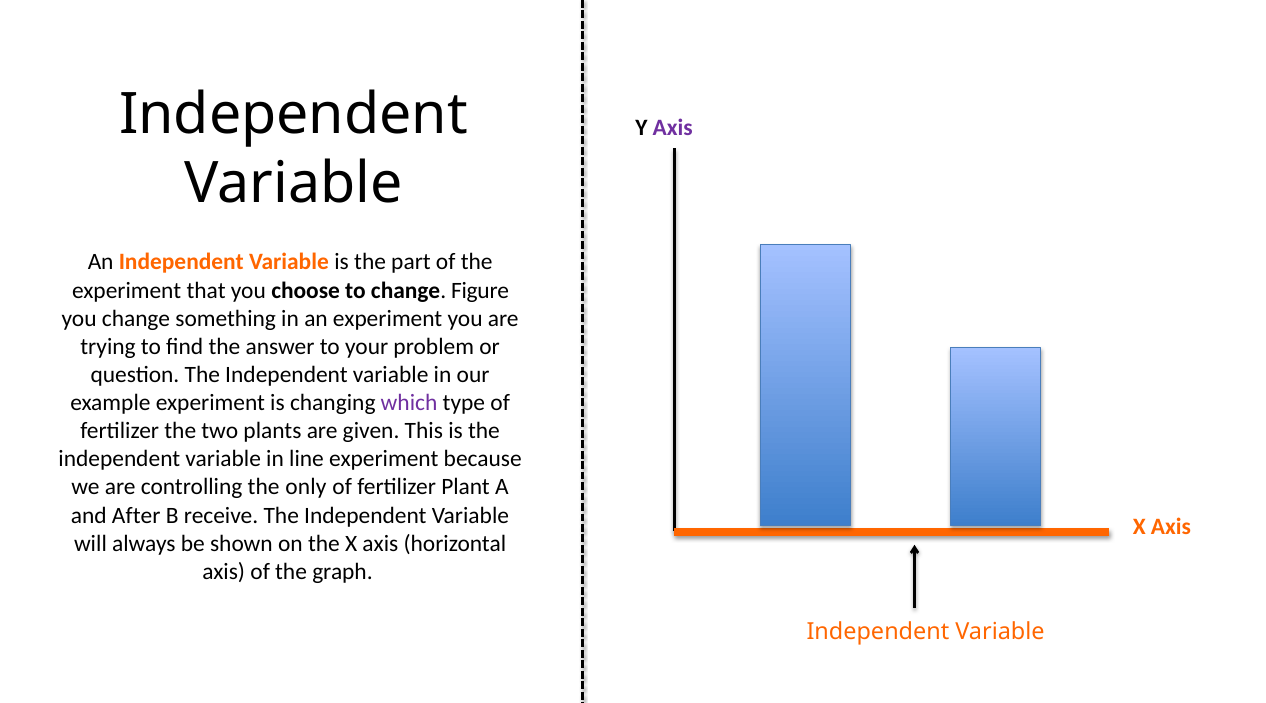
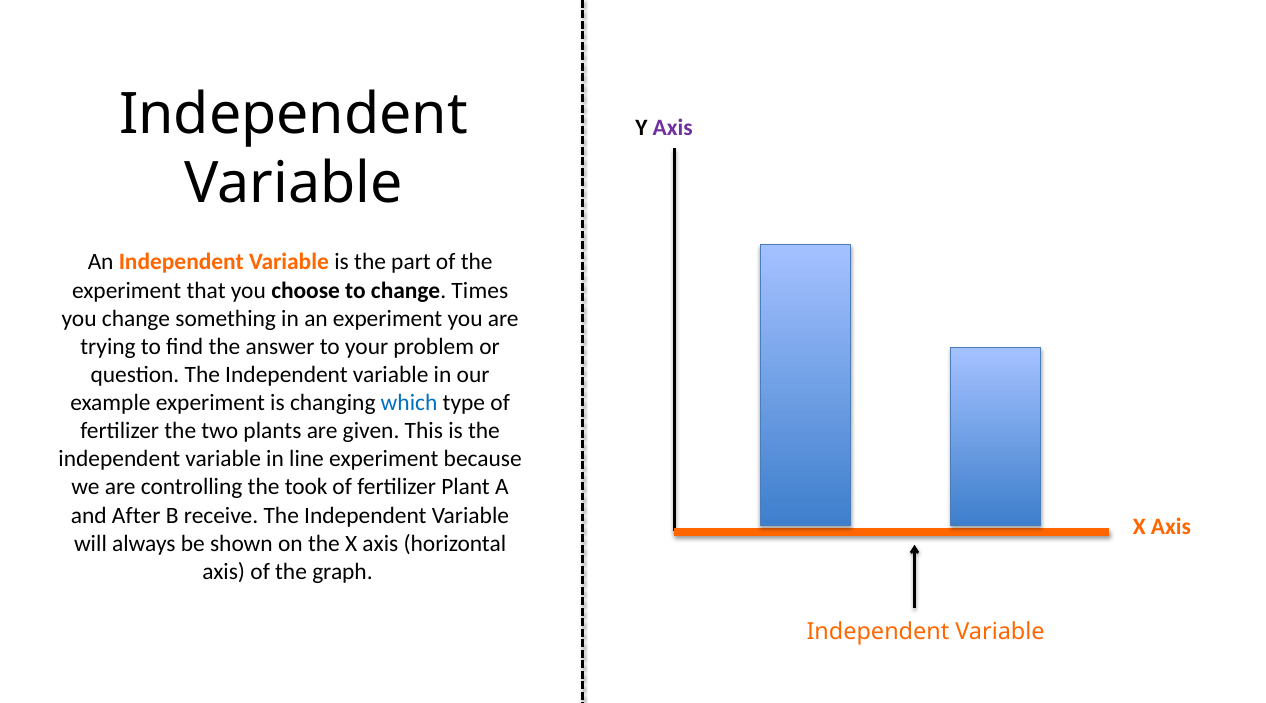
Figure: Figure -> Times
which colour: purple -> blue
only: only -> took
